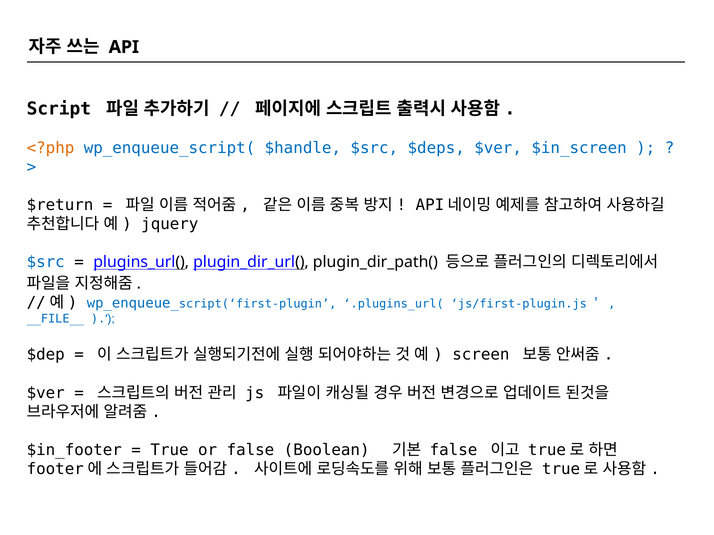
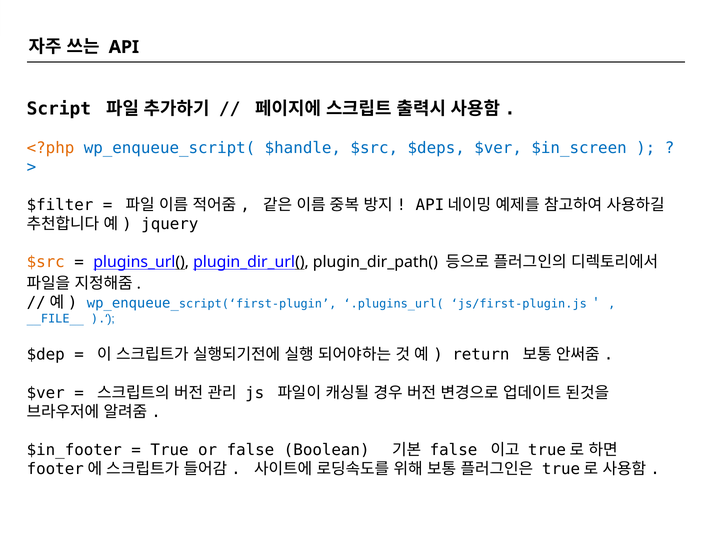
$return: $return -> $filter
$src at (46, 262) colour: blue -> orange
screen: screen -> return
